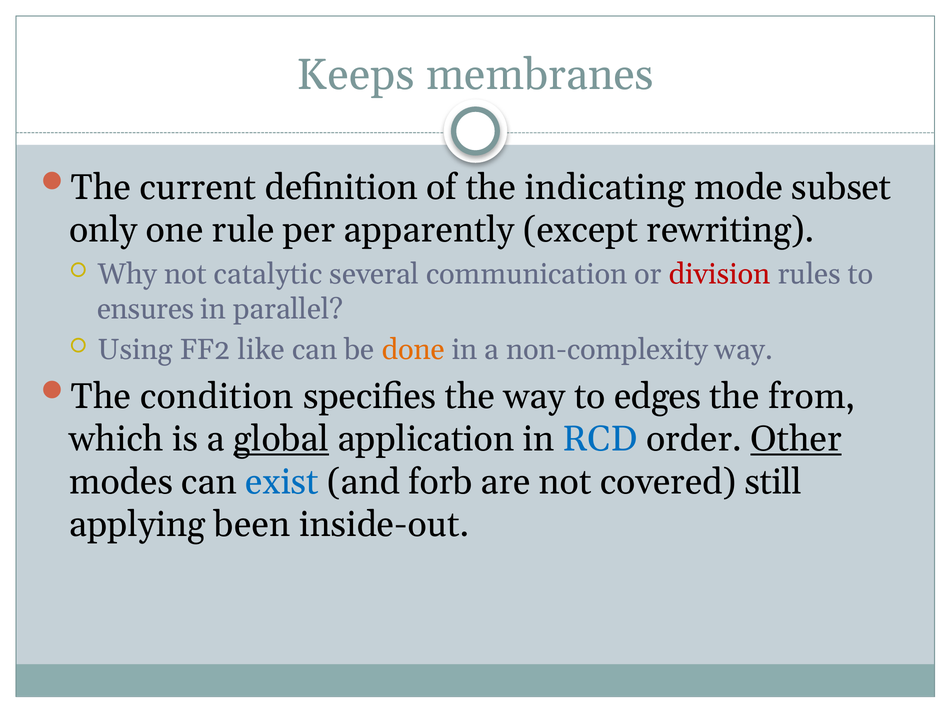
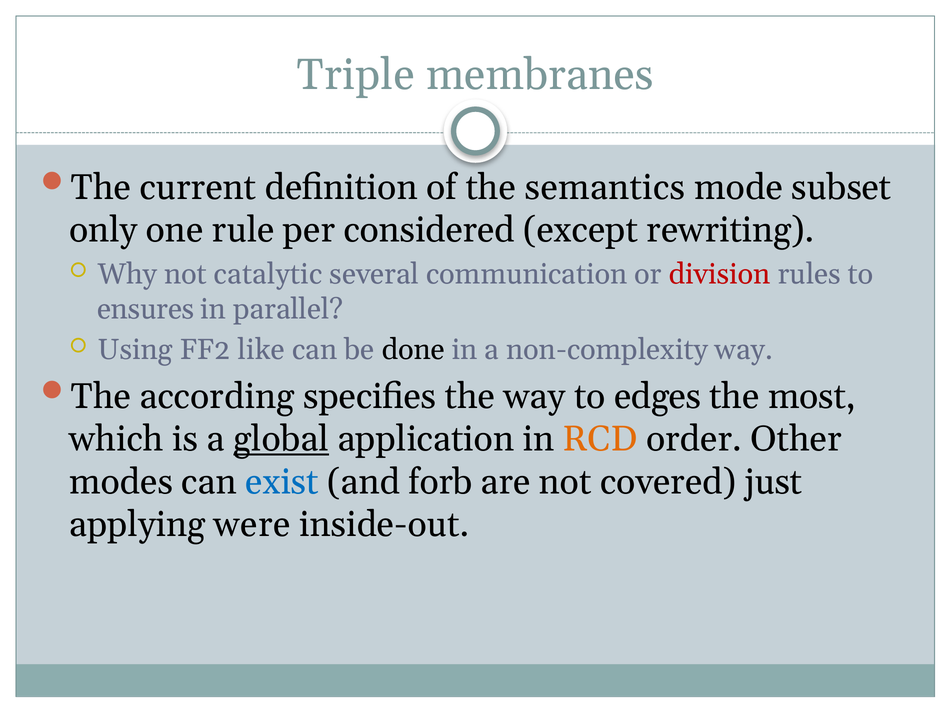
Keeps: Keeps -> Triple
indicating: indicating -> semantics
apparently: apparently -> considered
done colour: orange -> black
condition: condition -> according
from: from -> most
RCD colour: blue -> orange
Other underline: present -> none
still: still -> just
been: been -> were
